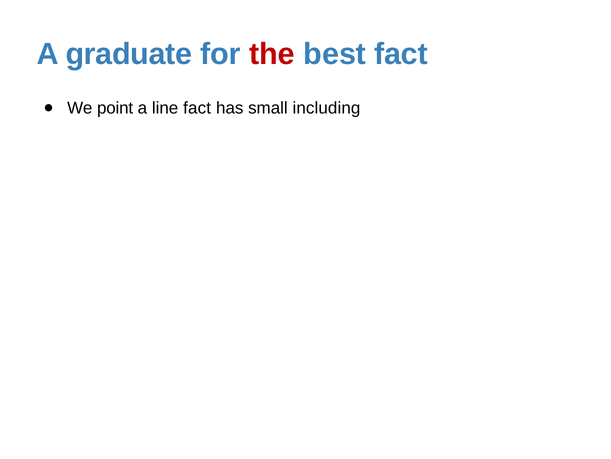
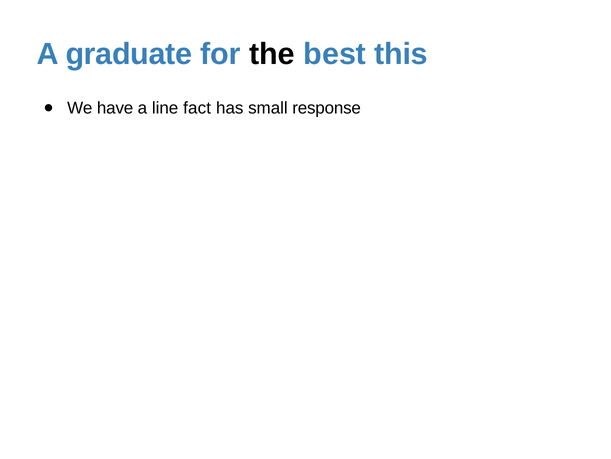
the colour: red -> black
best fact: fact -> this
point: point -> have
including: including -> response
